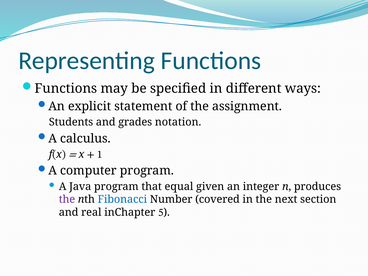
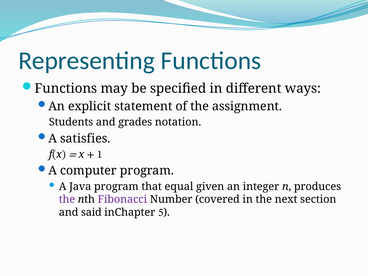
calculus: calculus -> satisfies
Fibonacci colour: blue -> purple
real: real -> said
